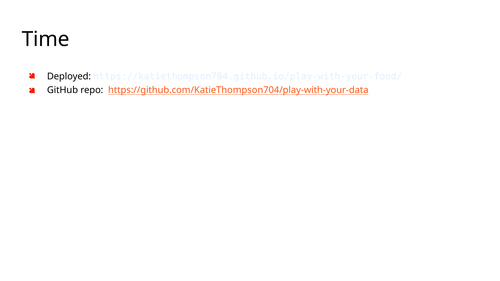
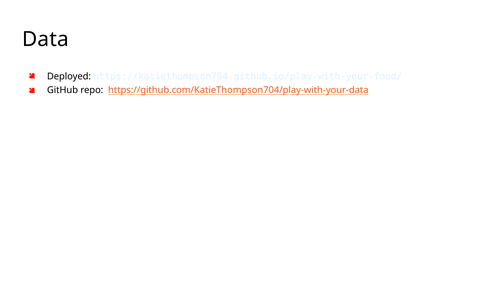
Time: Time -> Data
